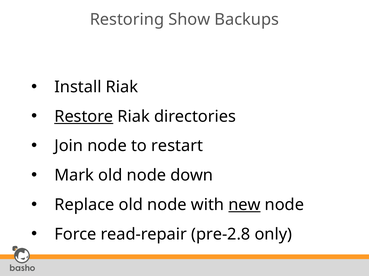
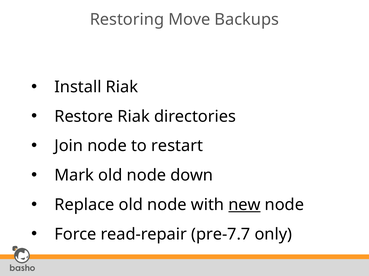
Show: Show -> Move
Restore underline: present -> none
pre-2.8: pre-2.8 -> pre-7.7
